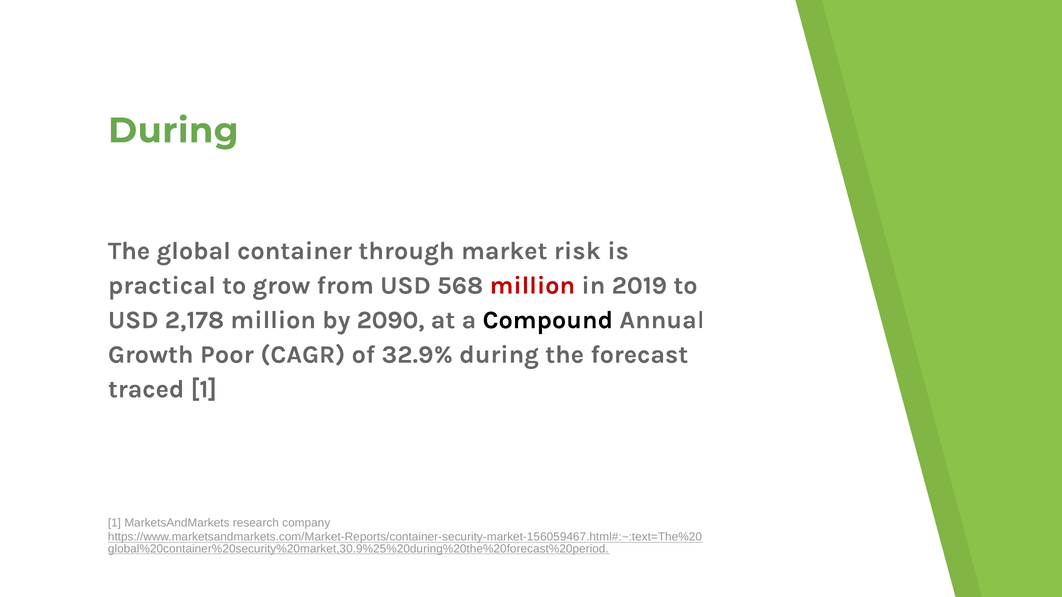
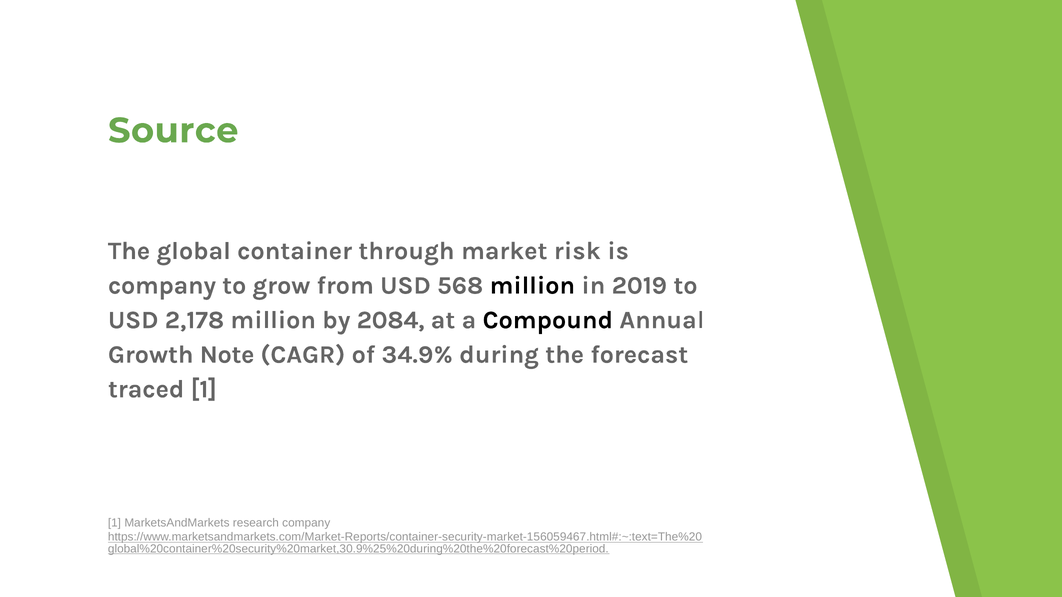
During at (173, 131): During -> Source
practical at (162, 286): practical -> company
million at (532, 286) colour: red -> black
2090: 2090 -> 2084
Poor: Poor -> Note
32.9%: 32.9% -> 34.9%
